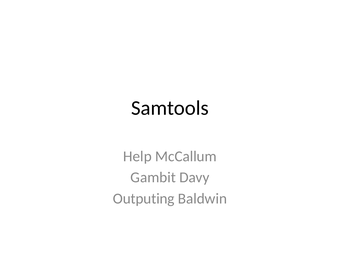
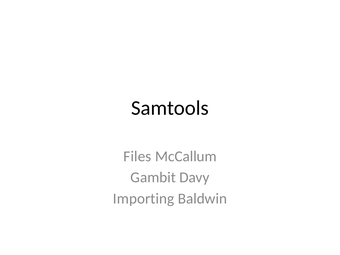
Help: Help -> Files
Outputing: Outputing -> Importing
